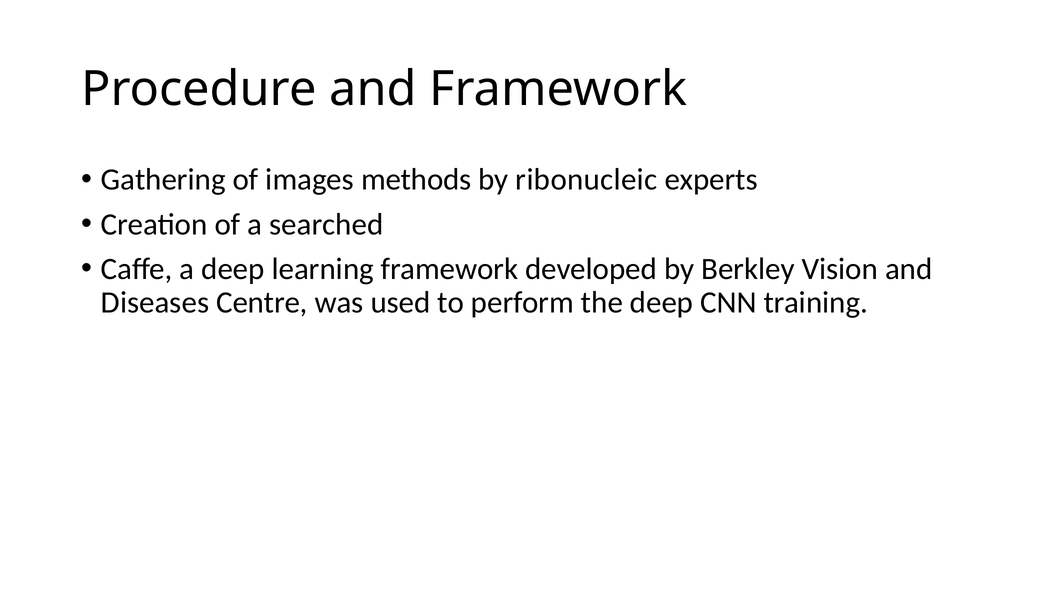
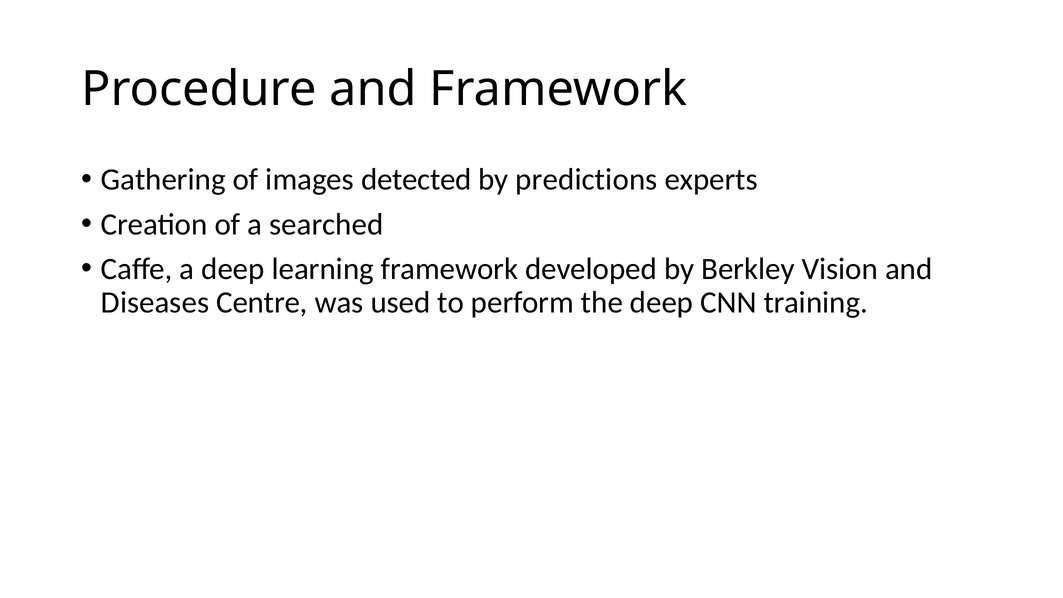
methods: methods -> detected
ribonucleic: ribonucleic -> predictions
